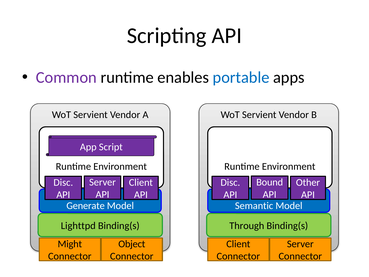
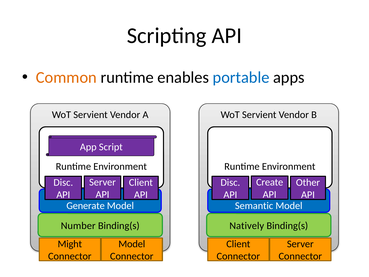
Common colour: purple -> orange
Bound: Bound -> Create
Lighttpd: Lighttpd -> Number
Through: Through -> Natively
Object at (132, 244): Object -> Model
